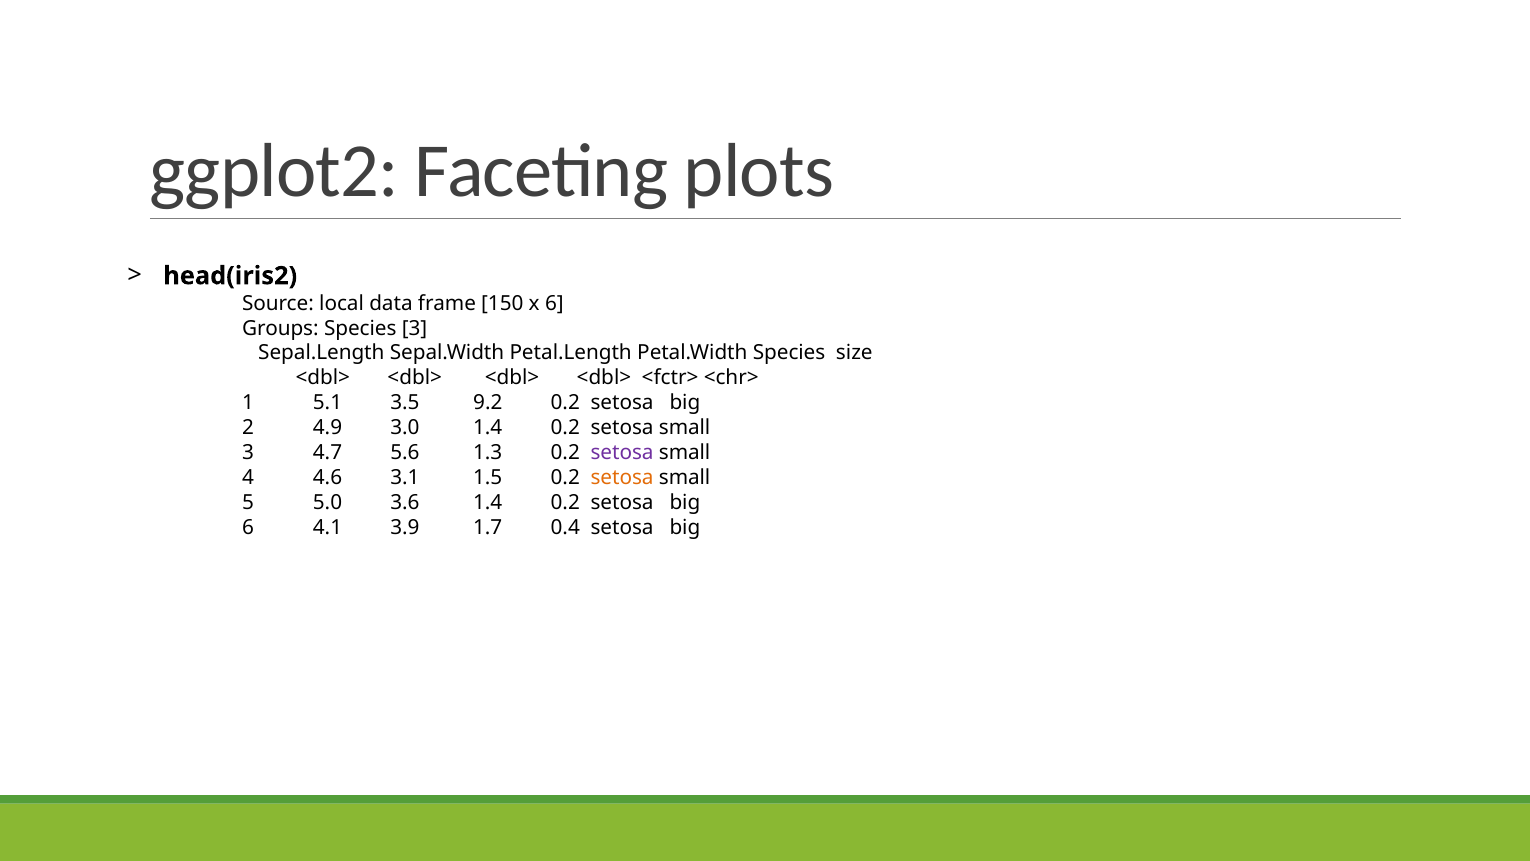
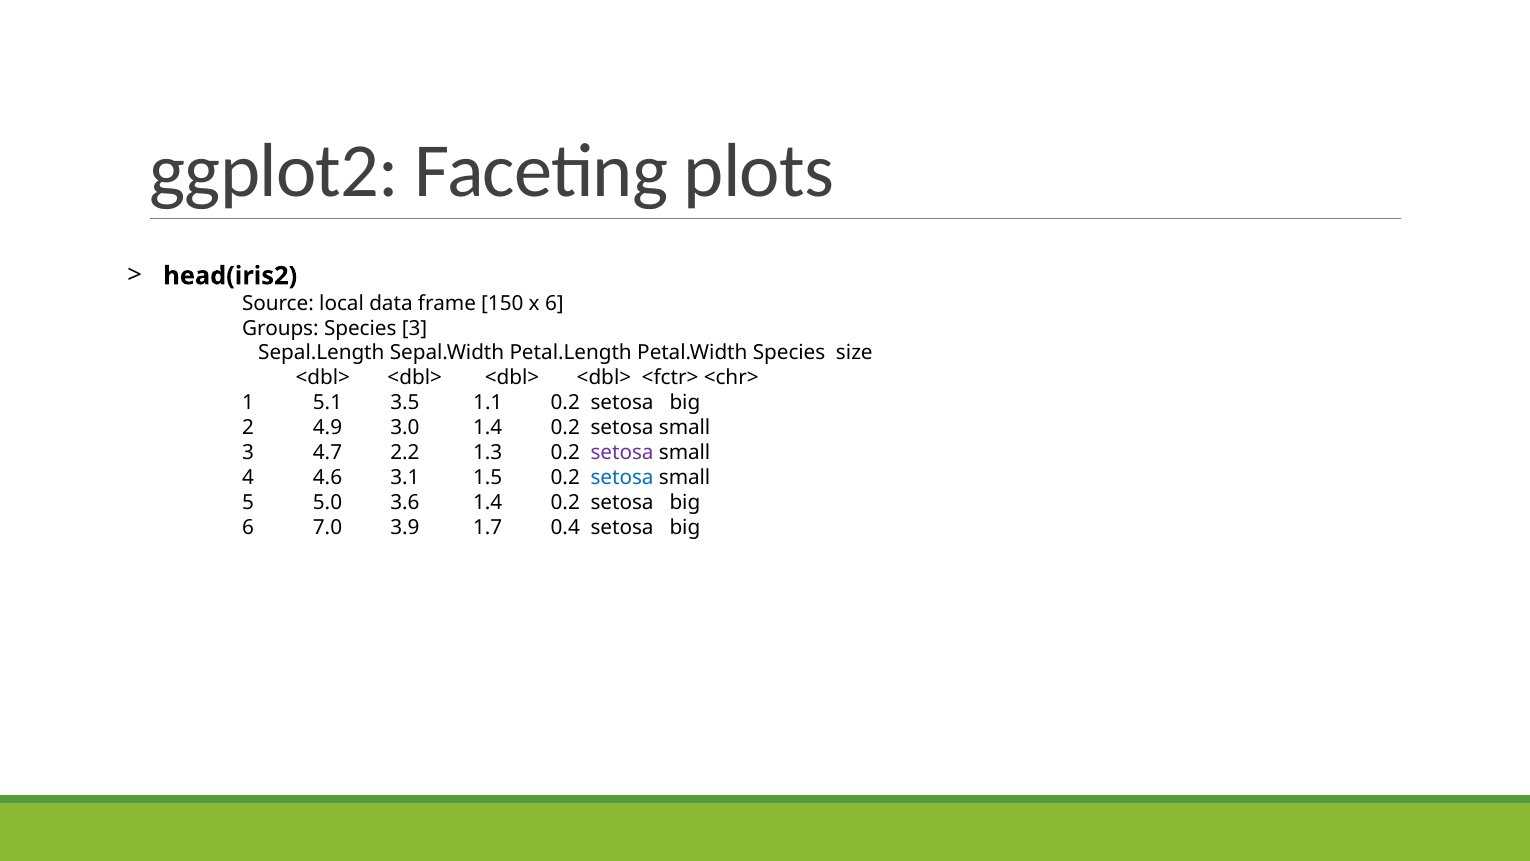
9.2: 9.2 -> 1.1
5.6: 5.6 -> 2.2
setosa at (622, 477) colour: orange -> blue
4.1: 4.1 -> 7.0
